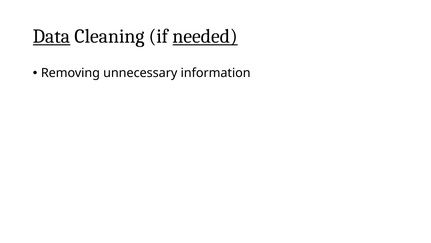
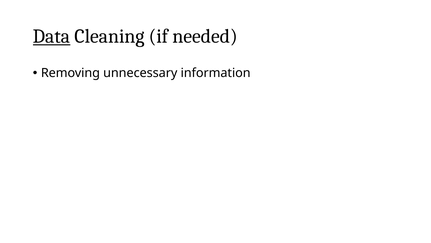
needed underline: present -> none
